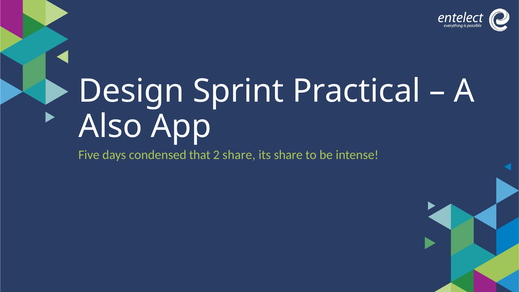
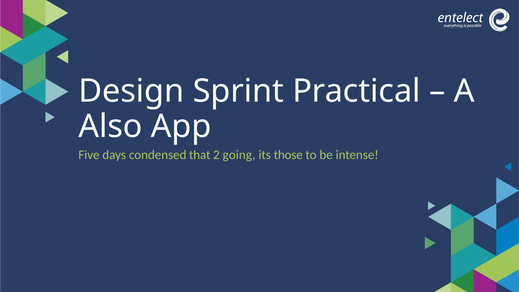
2 share: share -> going
its share: share -> those
